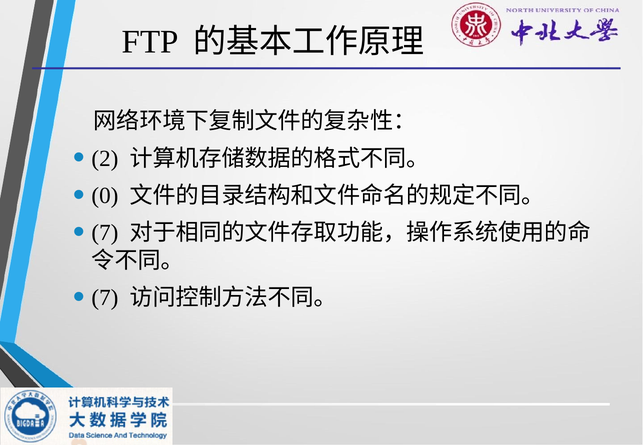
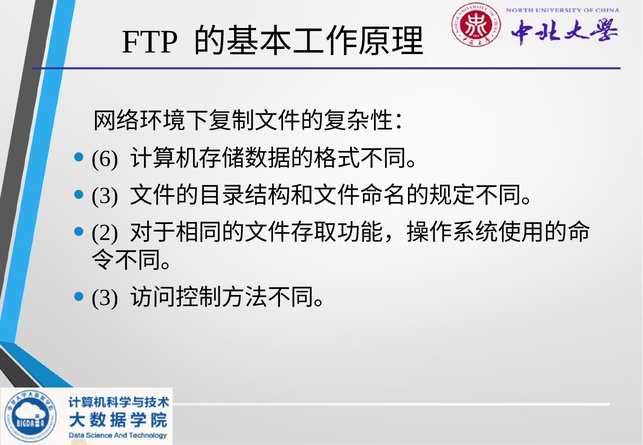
2: 2 -> 6
0 at (105, 196): 0 -> 3
7 at (105, 233): 7 -> 2
7 at (105, 298): 7 -> 3
